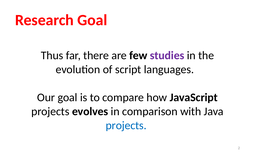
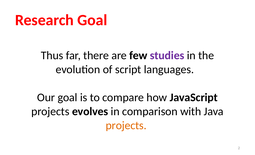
projects at (126, 125) colour: blue -> orange
